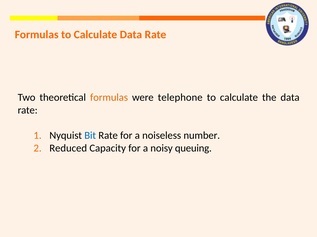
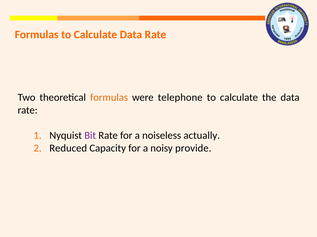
Bit colour: blue -> purple
number: number -> actually
queuing: queuing -> provide
